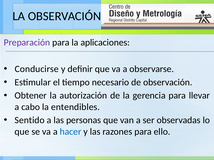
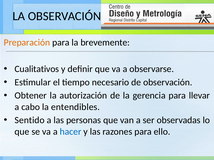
Preparación colour: purple -> orange
aplicaciones: aplicaciones -> brevemente
Conducirse: Conducirse -> Cualitativos
